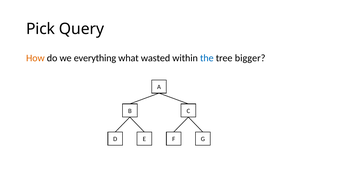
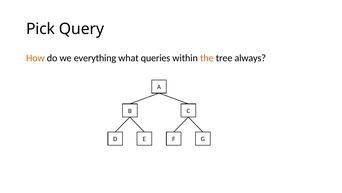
wasted: wasted -> queries
the colour: blue -> orange
bigger: bigger -> always
